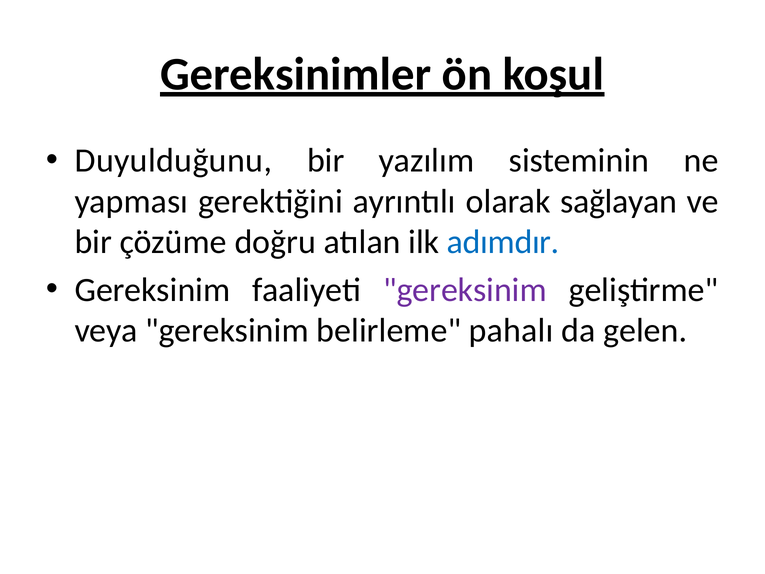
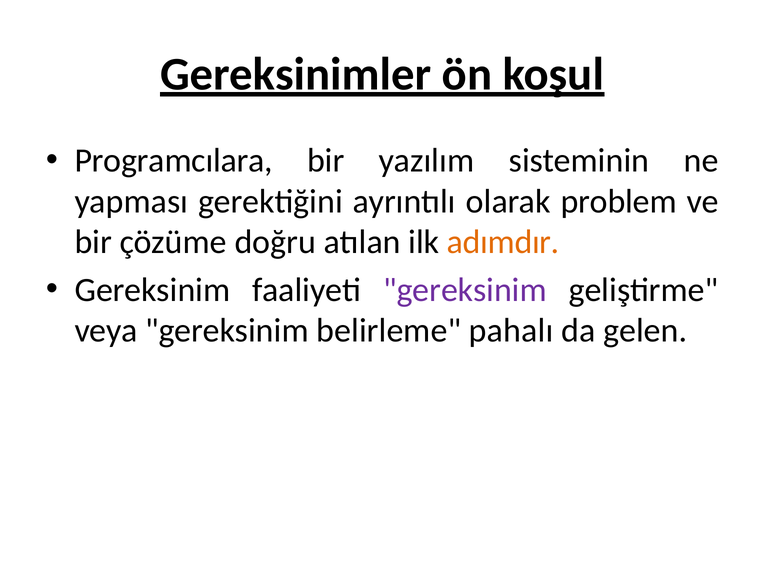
Duyulduğunu: Duyulduğunu -> Programcılara
sağlayan: sağlayan -> problem
adımdır colour: blue -> orange
